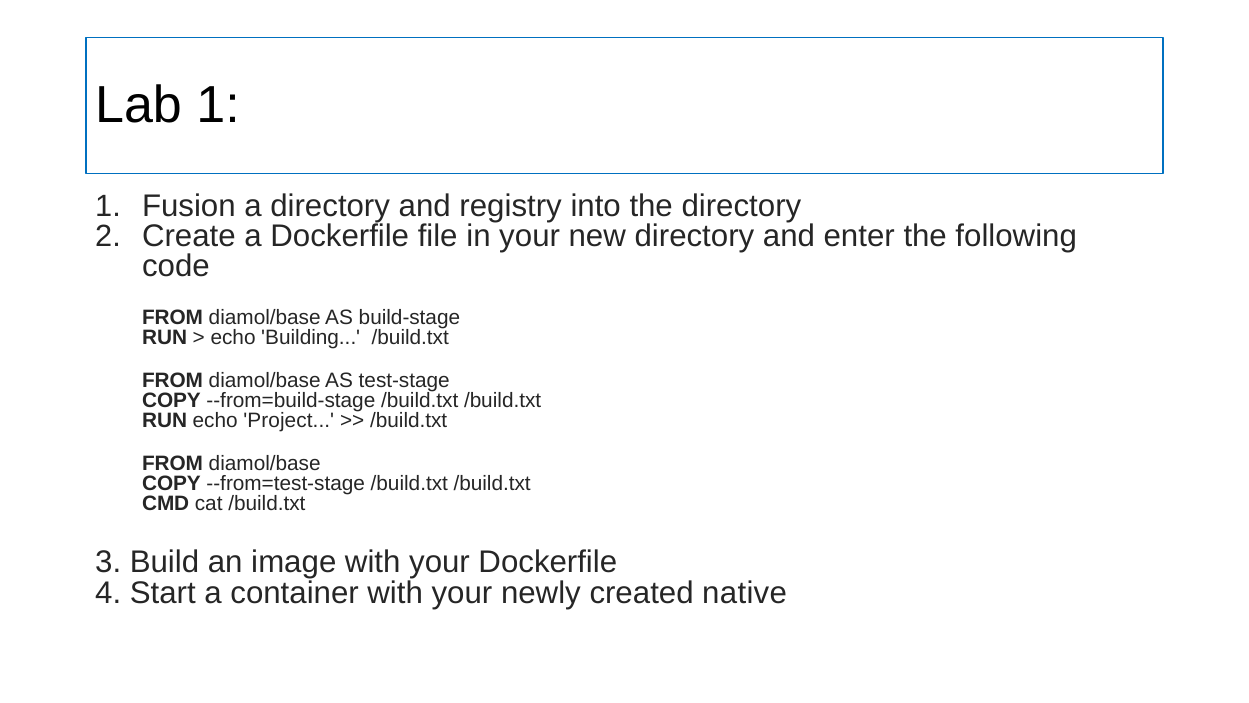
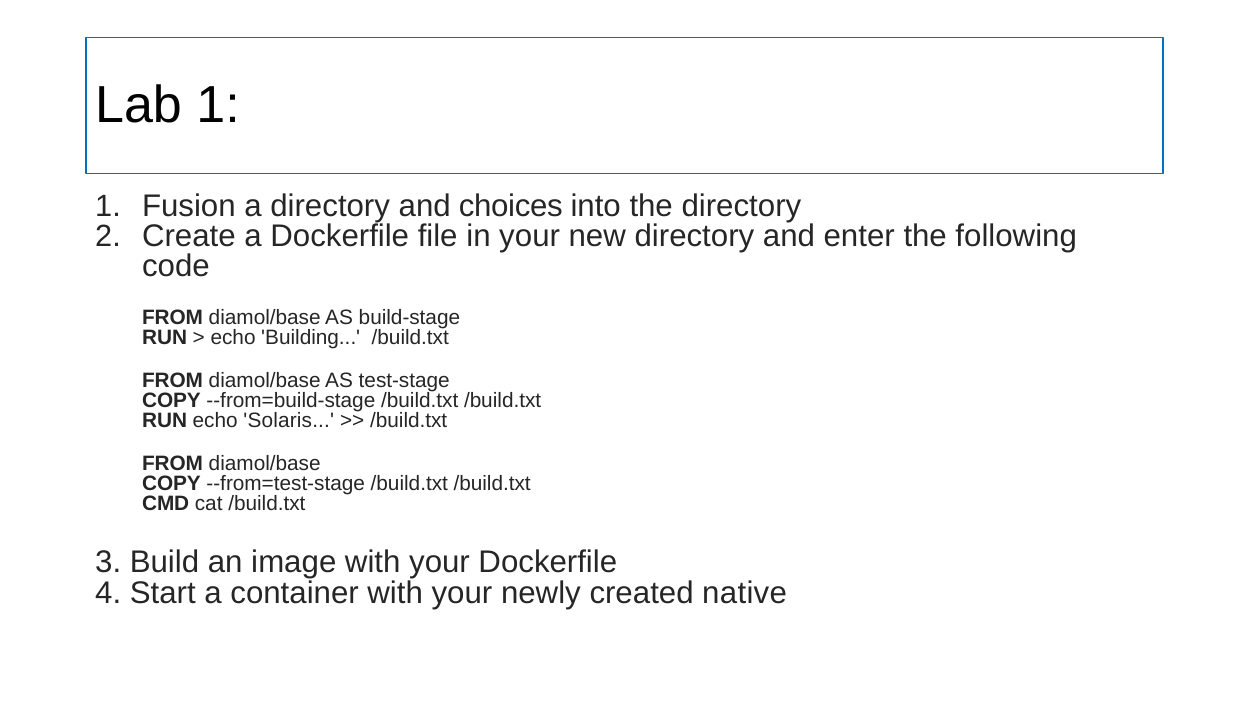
registry: registry -> choices
Project: Project -> Solaris
